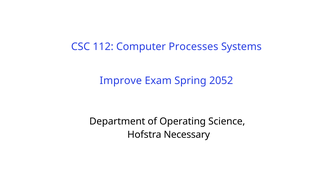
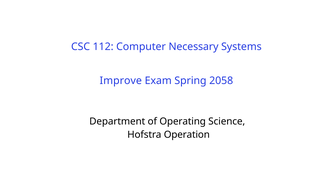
Processes: Processes -> Necessary
2052: 2052 -> 2058
Necessary: Necessary -> Operation
